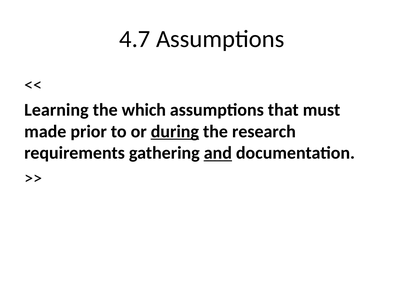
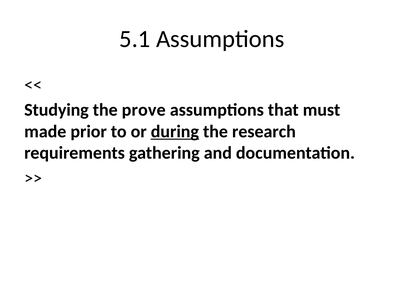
4.7: 4.7 -> 5.1
Learning: Learning -> Studying
which: which -> prove
and underline: present -> none
